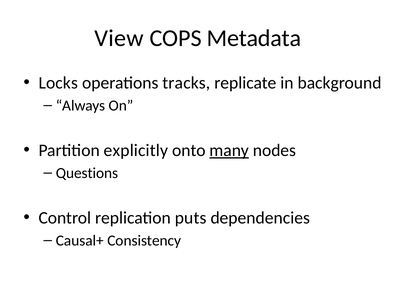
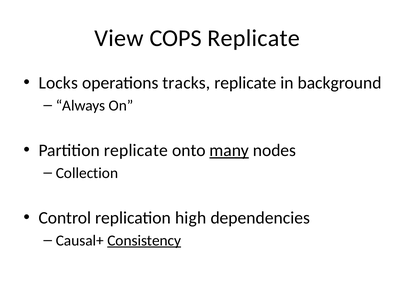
COPS Metadata: Metadata -> Replicate
Partition explicitly: explicitly -> replicate
Questions: Questions -> Collection
puts: puts -> high
Consistency underline: none -> present
